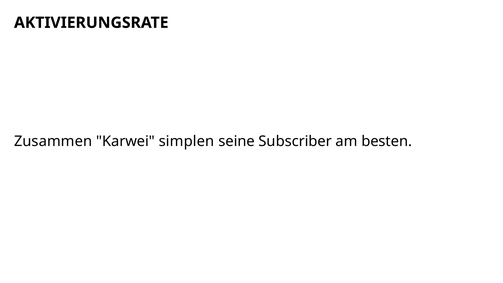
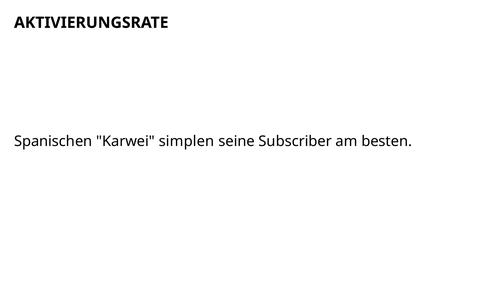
Zusammen: Zusammen -> Spanischen
